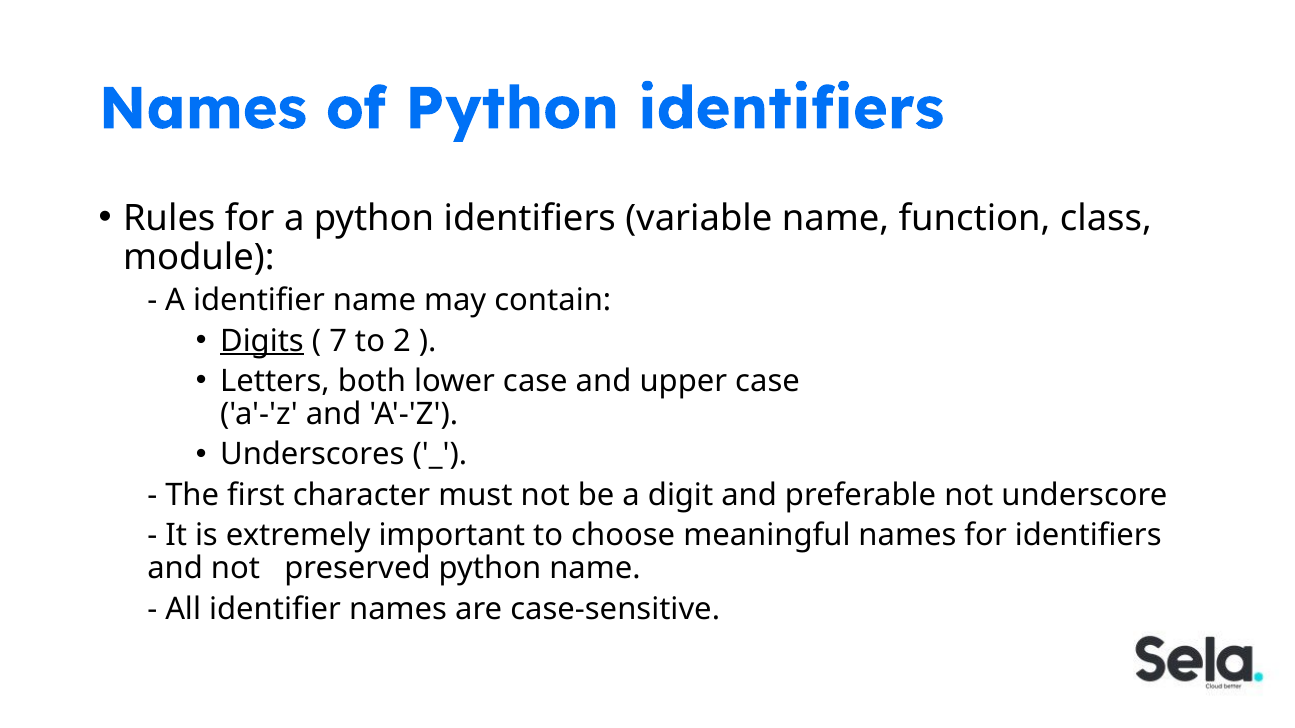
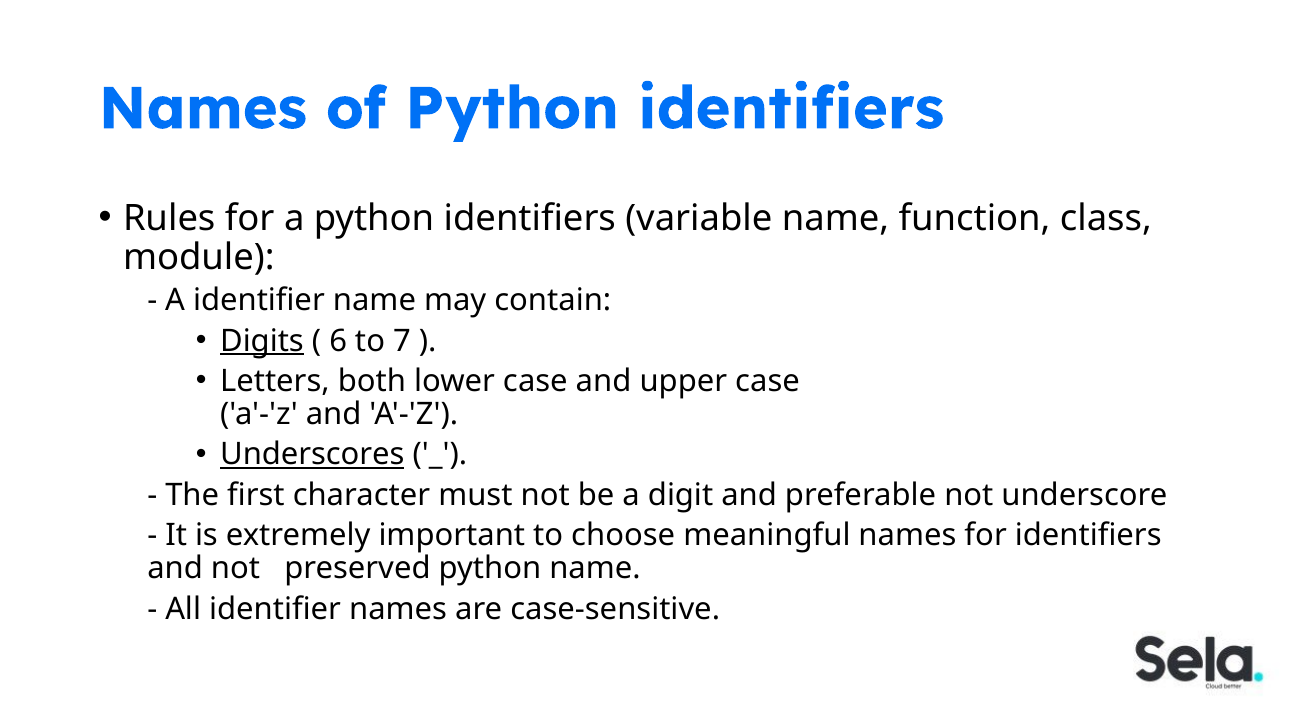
7: 7 -> 6
2: 2 -> 7
Underscores underline: none -> present
